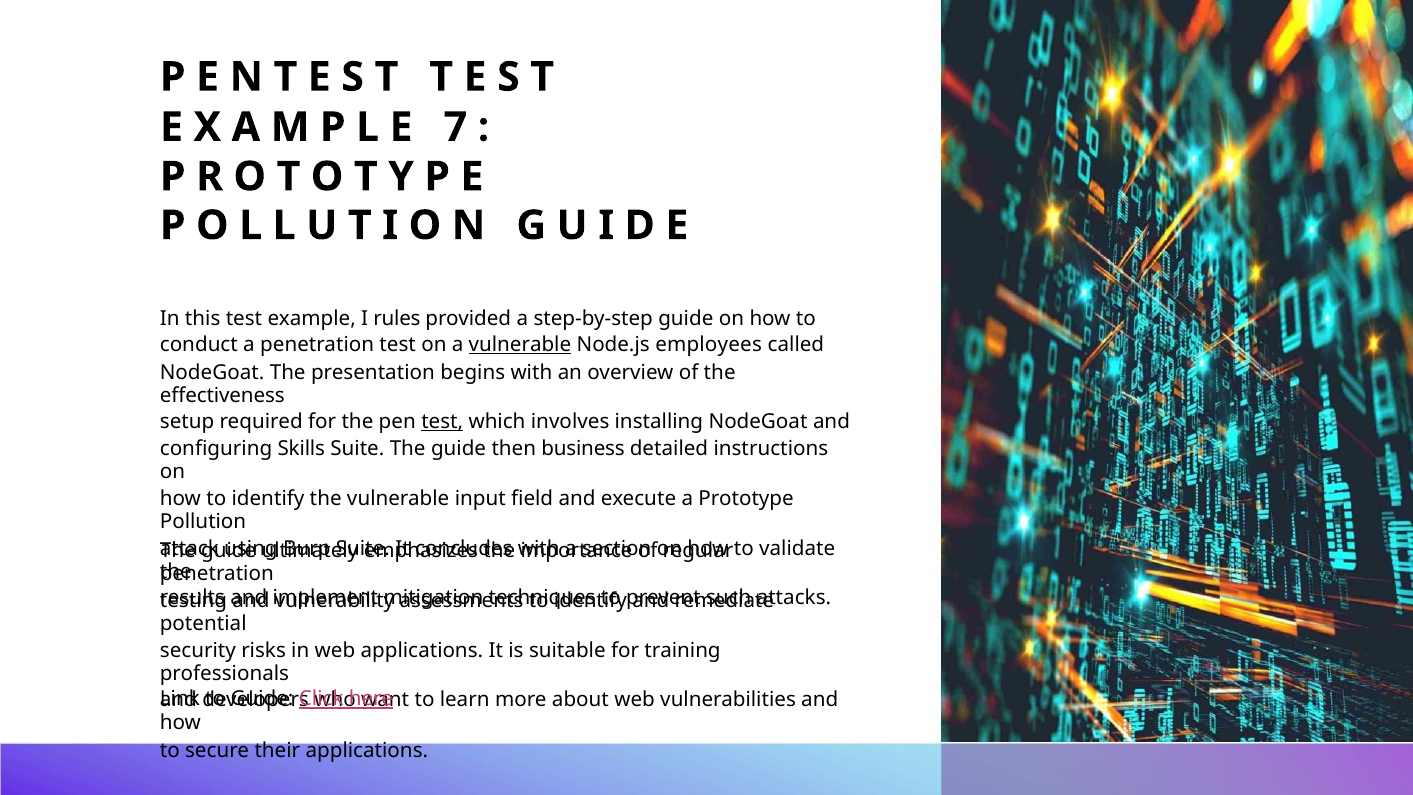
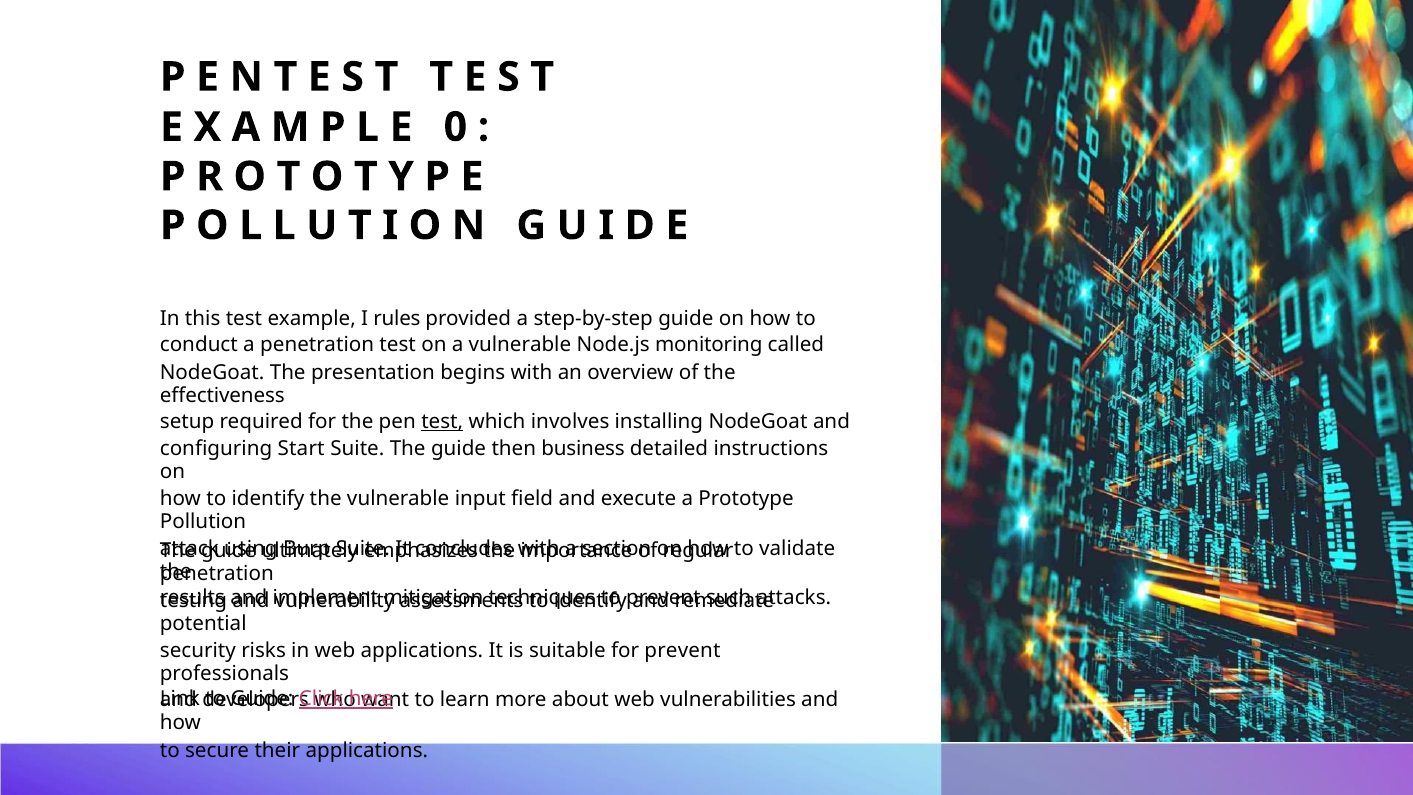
7: 7 -> 0
vulnerable at (520, 345) underline: present -> none
employees: employees -> monitoring
Skills: Skills -> Start
for training: training -> prevent
